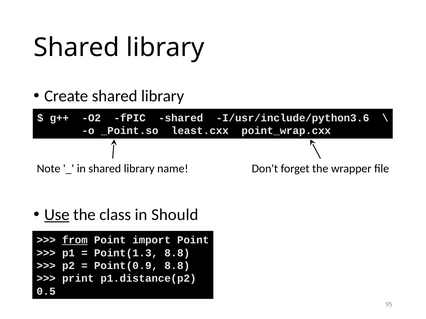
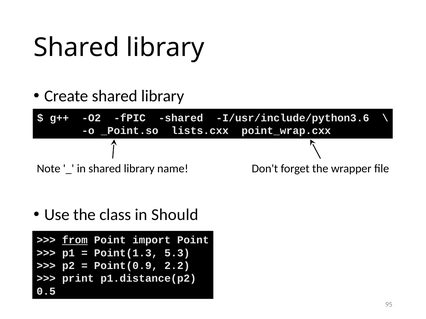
least.cxx: least.cxx -> lists.cxx
Use underline: present -> none
Point(1.3 8.8: 8.8 -> 5.3
Point(0.9 8.8: 8.8 -> 2.2
